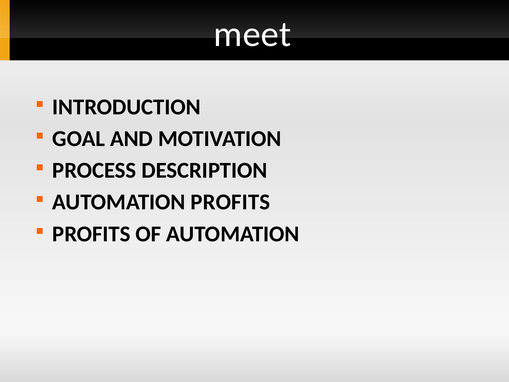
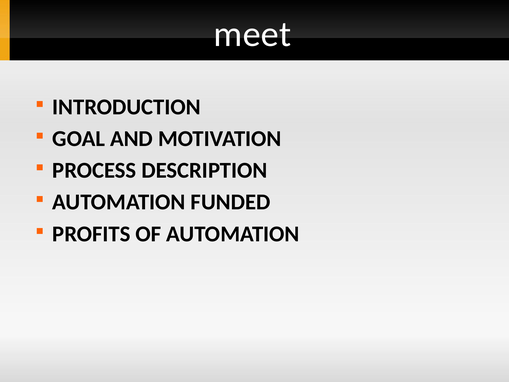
AUTOMATION PROFITS: PROFITS -> FUNDED
